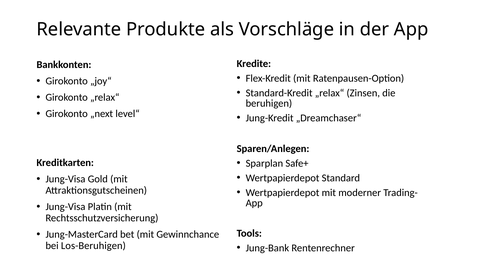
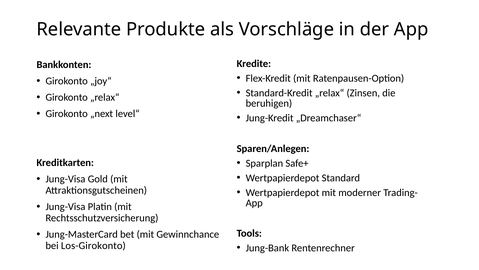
Los-Beruhigen: Los-Beruhigen -> Los-Girokonto
